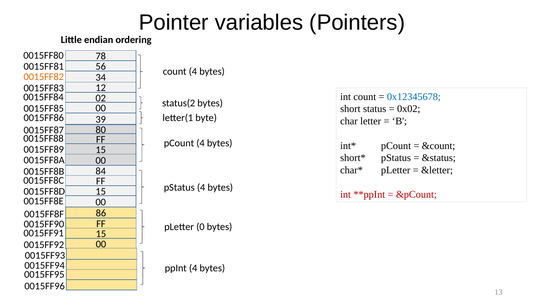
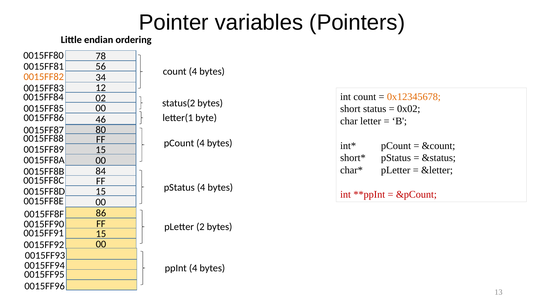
0x12345678 colour: blue -> orange
39: 39 -> 46
0: 0 -> 2
